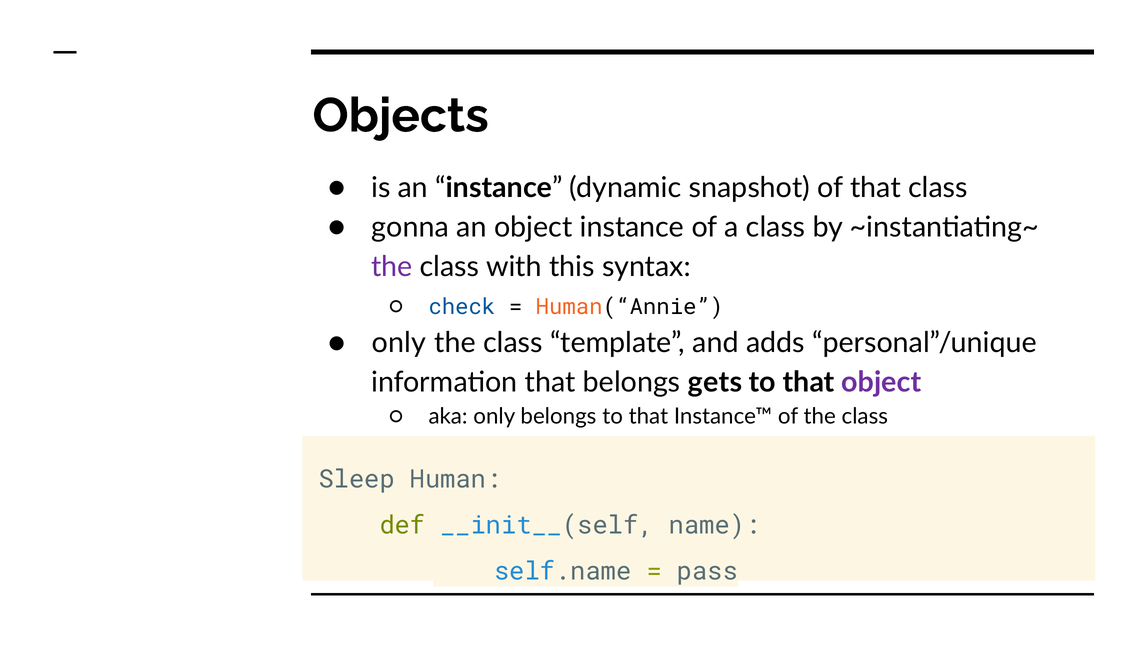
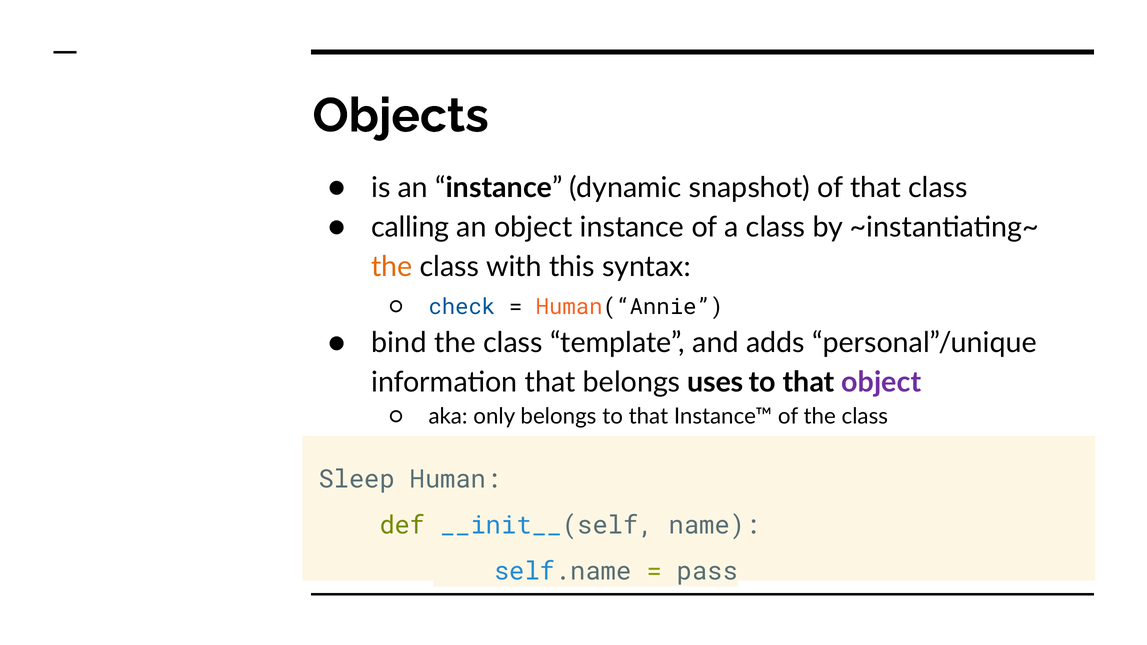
gonna: gonna -> calling
the at (392, 267) colour: purple -> orange
only at (399, 343): only -> bind
gets: gets -> uses
